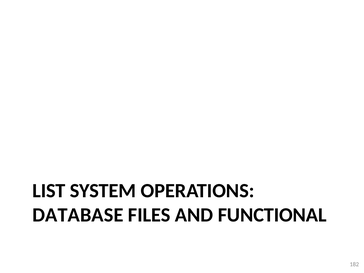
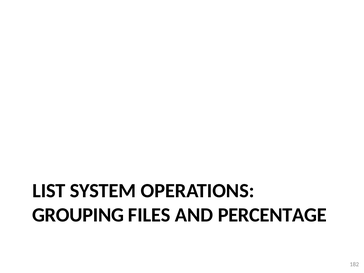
DATABASE: DATABASE -> GROUPING
FUNCTIONAL: FUNCTIONAL -> PERCENTAGE
